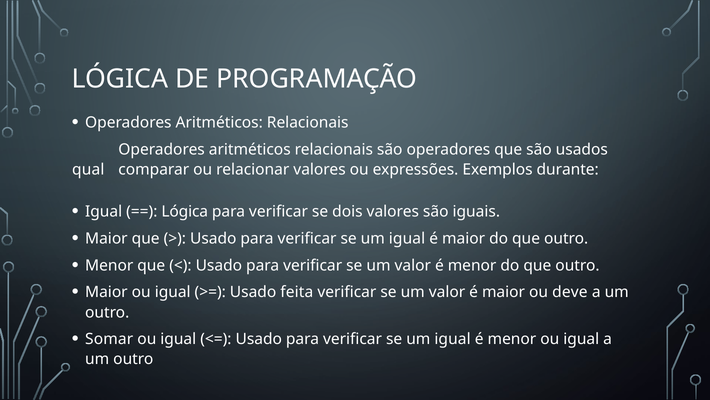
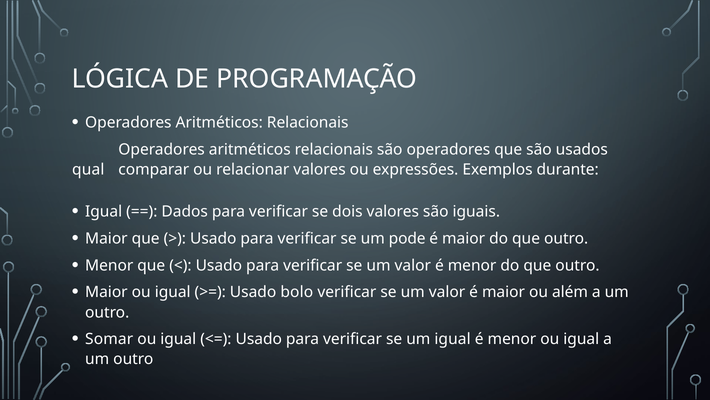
Lógica at (185, 211): Lógica -> Dados
igual at (407, 238): igual -> pode
feita: feita -> bolo
deve: deve -> além
